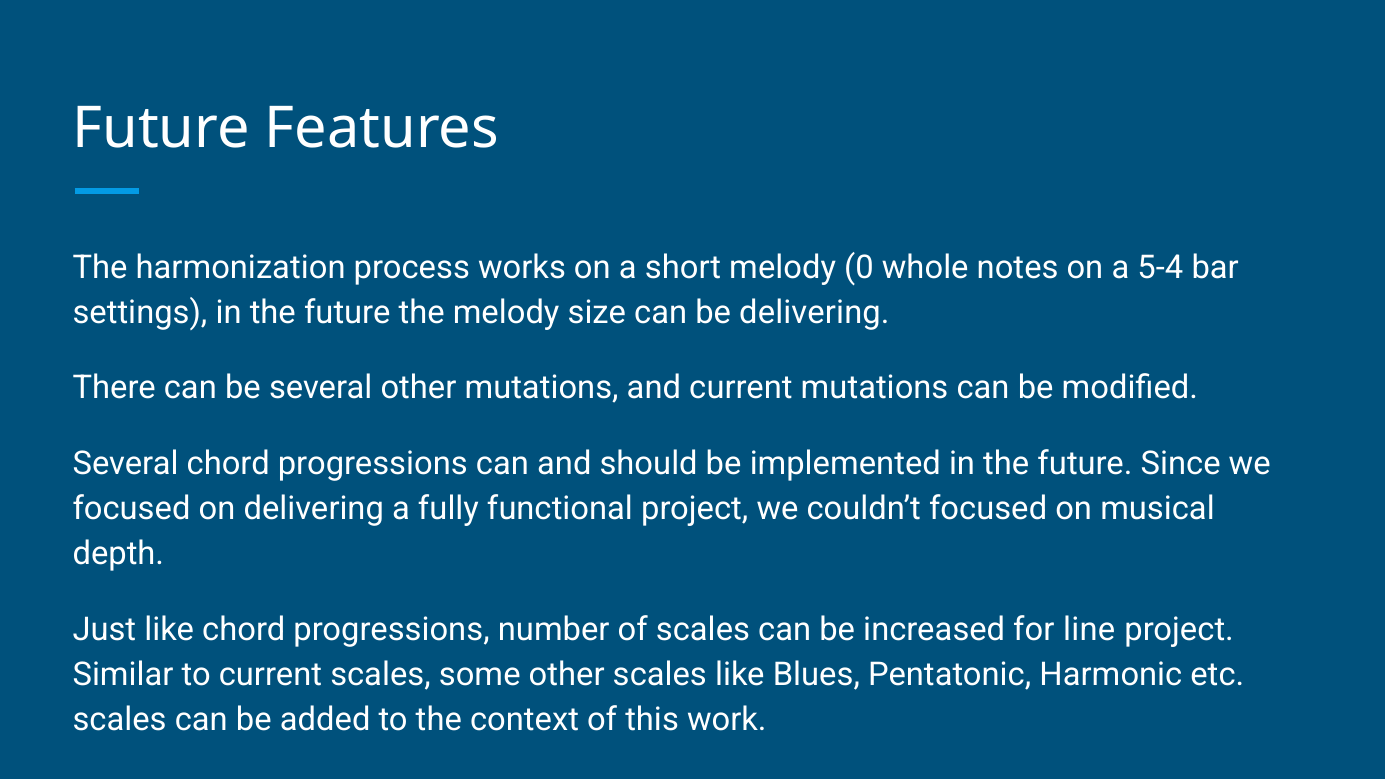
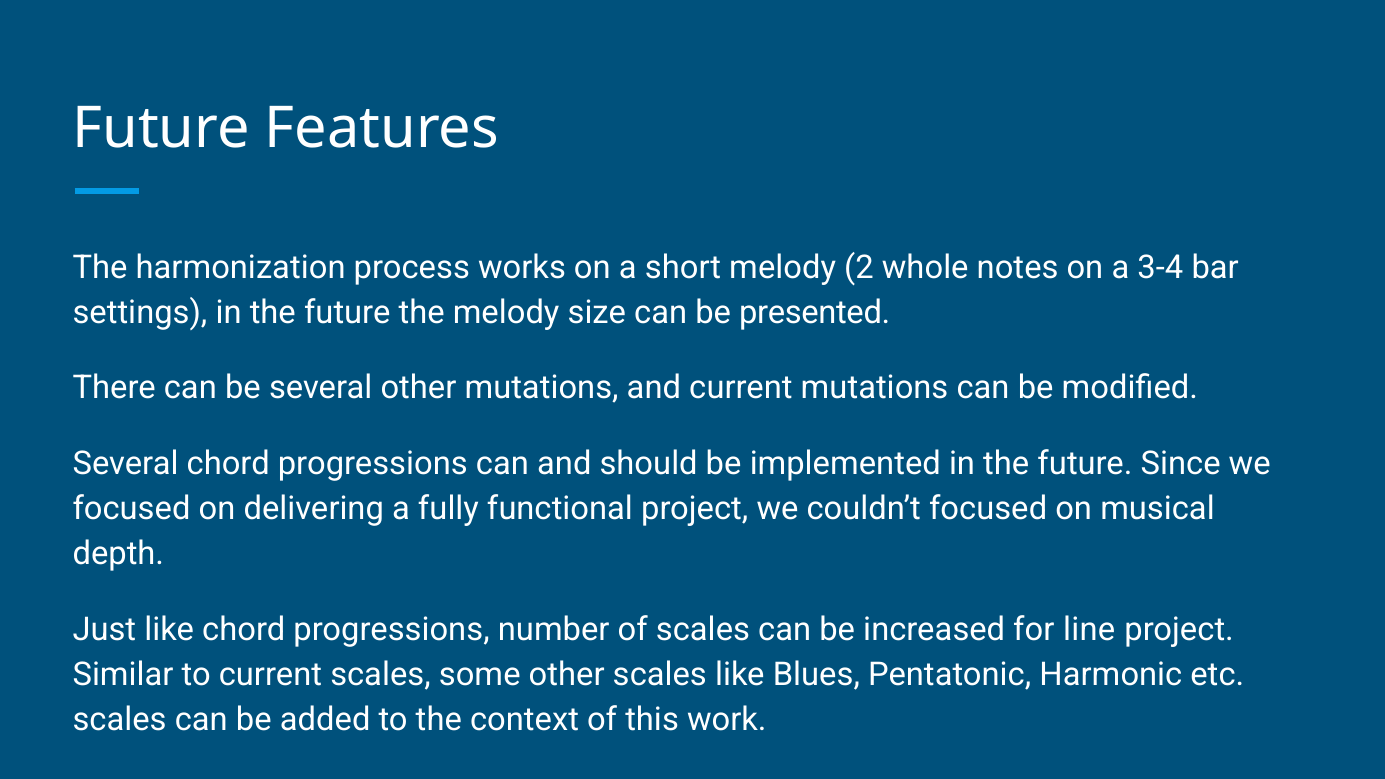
0: 0 -> 2
5-4: 5-4 -> 3-4
be delivering: delivering -> presented
